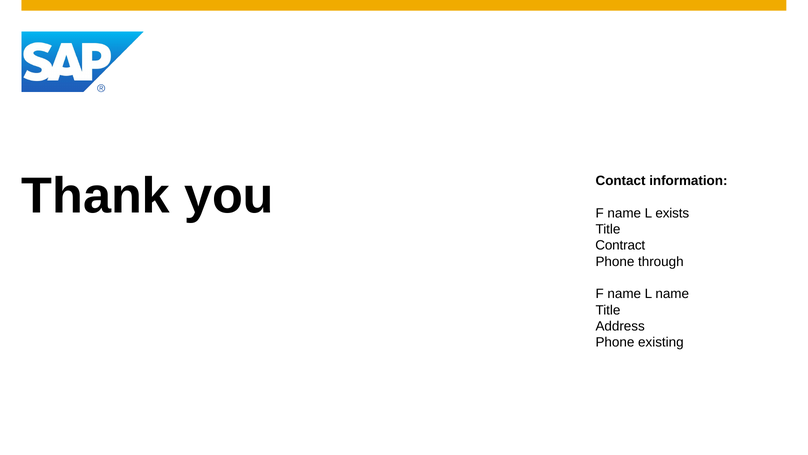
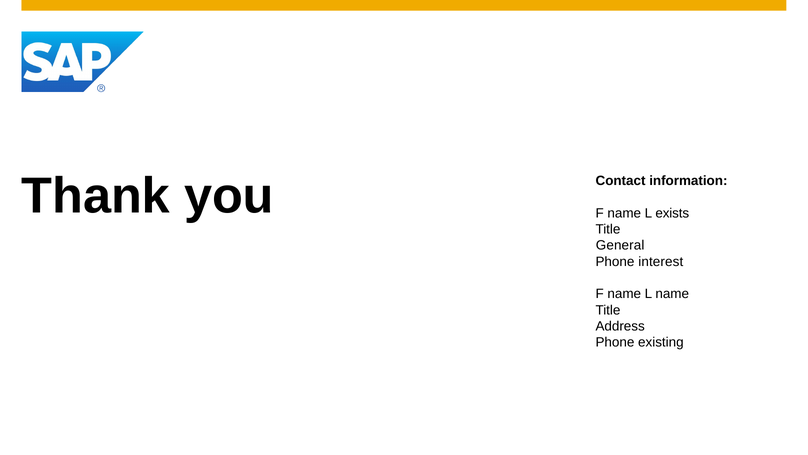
Contract: Contract -> General
through: through -> interest
